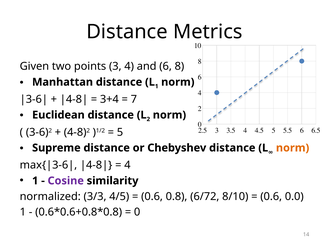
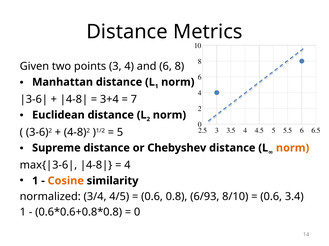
Cosine colour: purple -> orange
3/3: 3/3 -> 3/4
6/72: 6/72 -> 6/93
0.0: 0.0 -> 3.4
